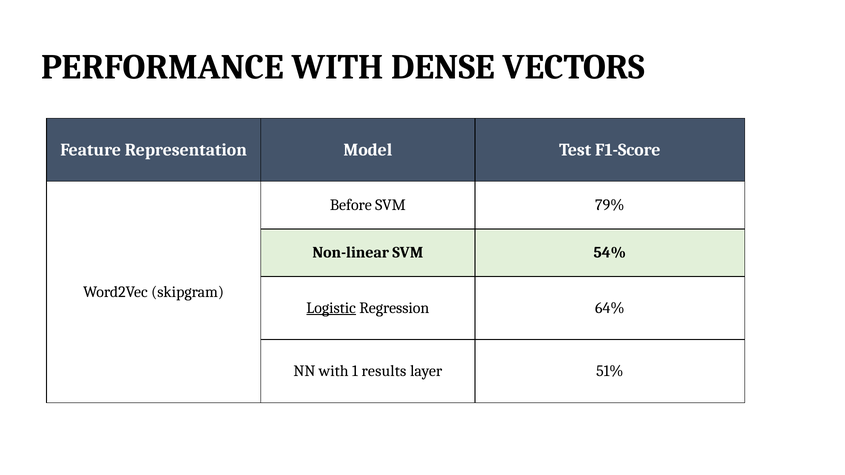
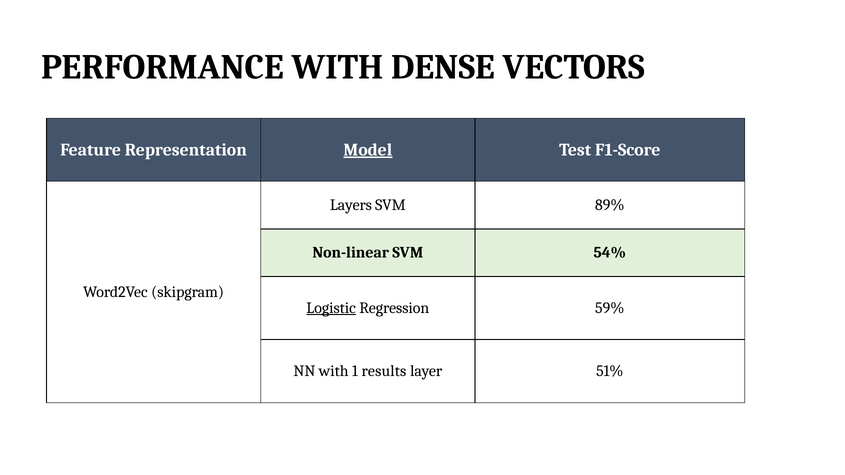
Model underline: none -> present
Before: Before -> Layers
79%: 79% -> 89%
64%: 64% -> 59%
